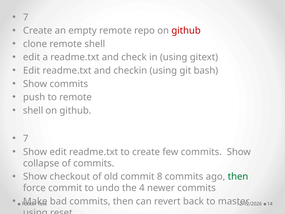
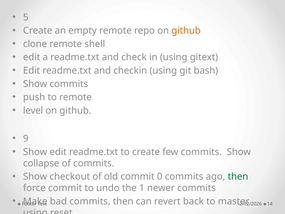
7 at (26, 17): 7 -> 5
github at (186, 31) colour: red -> orange
shell at (33, 110): shell -> level
7 at (26, 138): 7 -> 9
8: 8 -> 0
4: 4 -> 1
